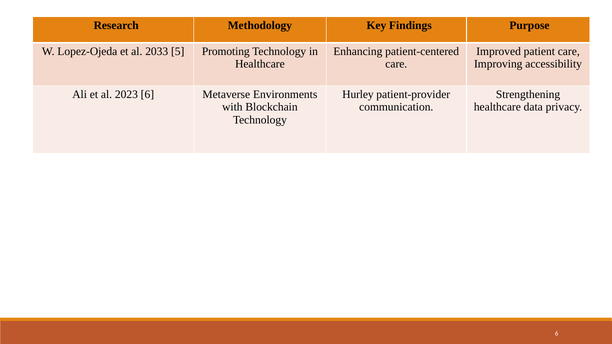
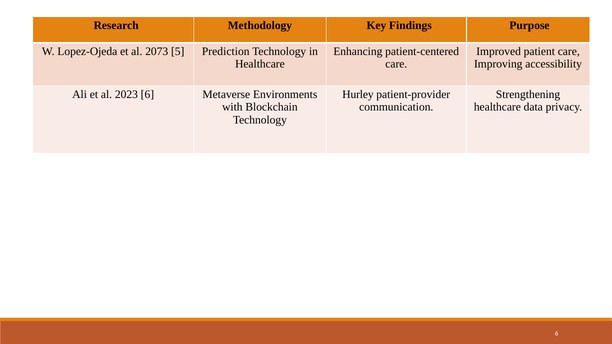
2033: 2033 -> 2073
Promoting: Promoting -> Prediction
